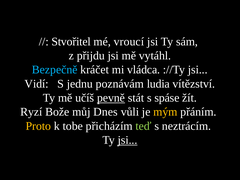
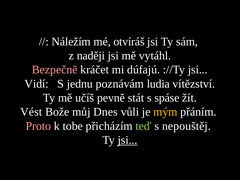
Stvořitel: Stvořitel -> Náležím
vroucí: vroucí -> otvíráš
přijdu: přijdu -> naději
Bezpečně colour: light blue -> pink
vládca: vládca -> dúfajú
pevně underline: present -> none
Ryzí: Ryzí -> Vést
Proto colour: yellow -> pink
neztrácím: neztrácím -> nepouštěj
